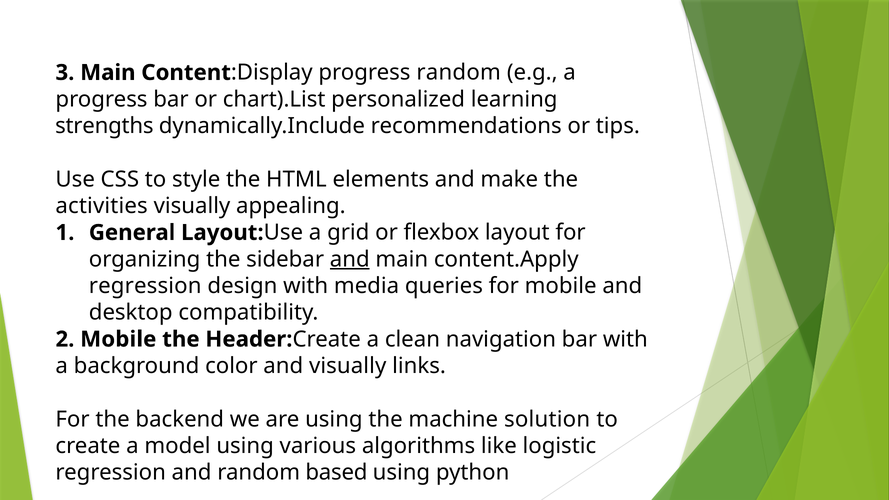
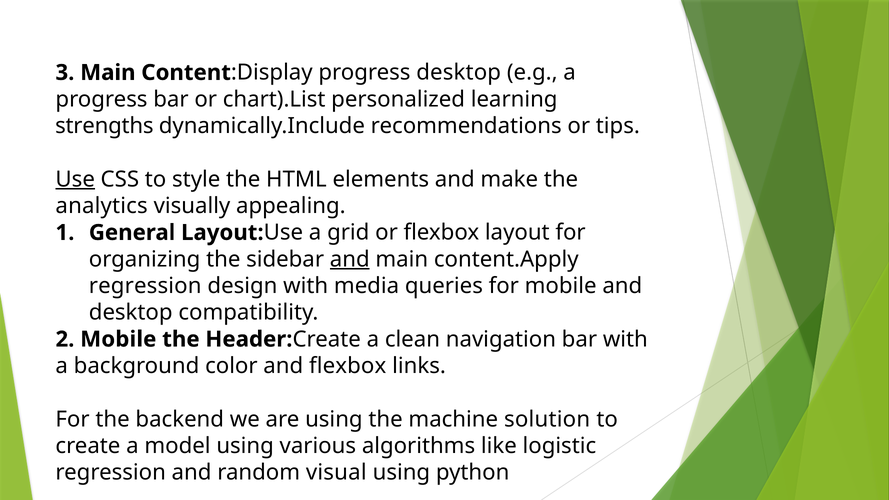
progress random: random -> desktop
Use at (75, 179) underline: none -> present
activities: activities -> analytics
and visually: visually -> flexbox
based: based -> visual
